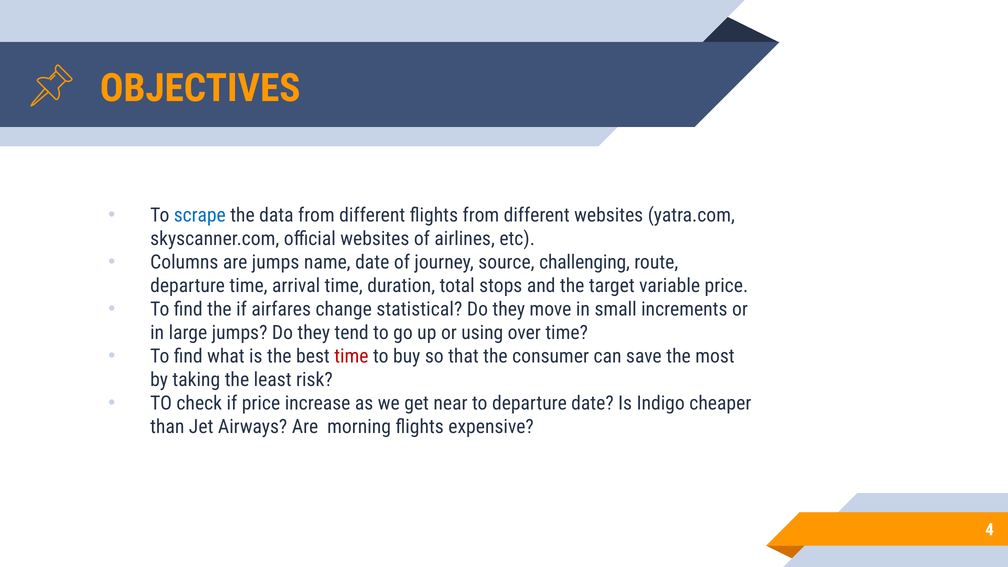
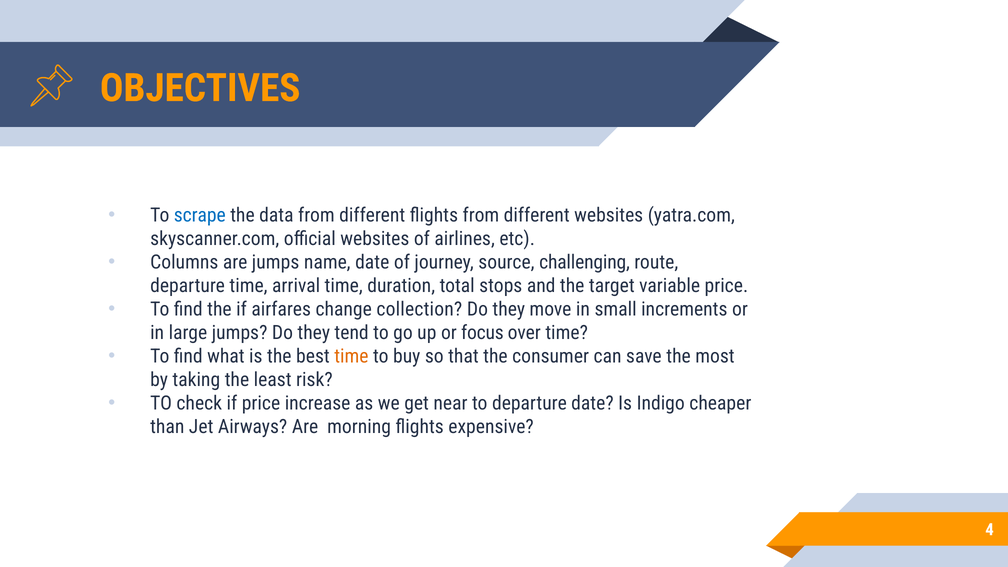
statistical: statistical -> collection
using: using -> focus
time at (351, 356) colour: red -> orange
